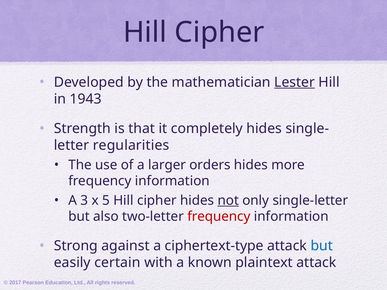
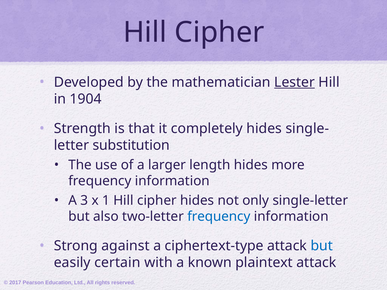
1943: 1943 -> 1904
regularities: regularities -> substitution
orders: orders -> length
5: 5 -> 1
not underline: present -> none
frequency at (219, 217) colour: red -> blue
